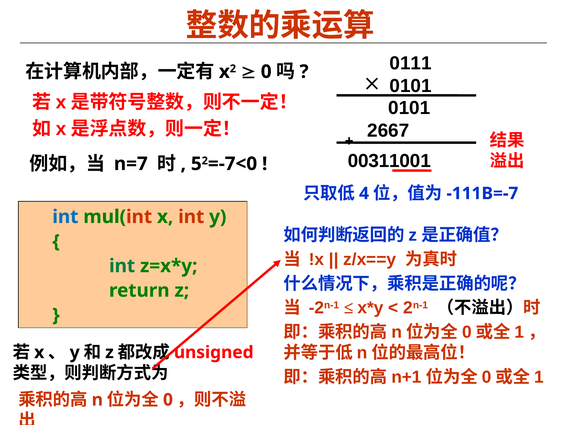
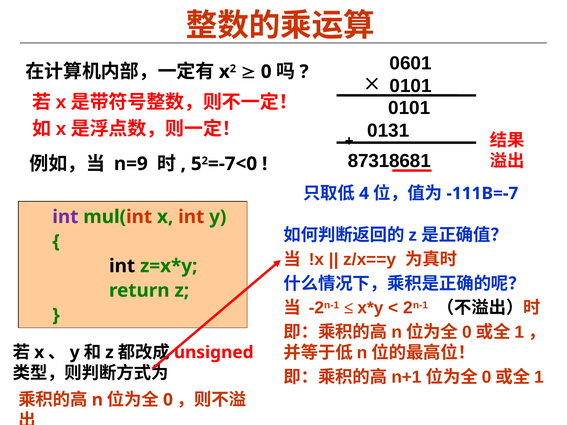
0111: 0111 -> 0601
2667: 2667 -> 0131
00311001: 00311001 -> 87318681
n=7: n=7 -> n=9
int at (65, 217) colour: blue -> purple
int at (122, 266) colour: green -> black
